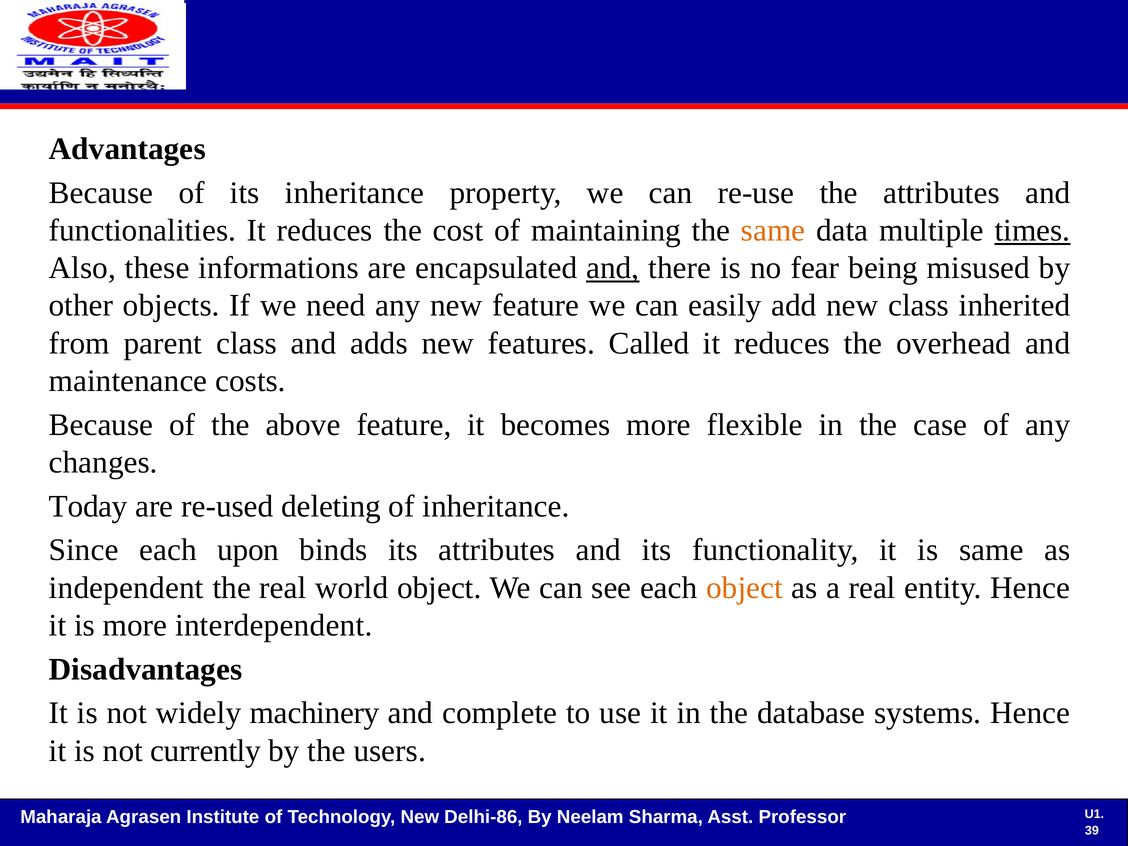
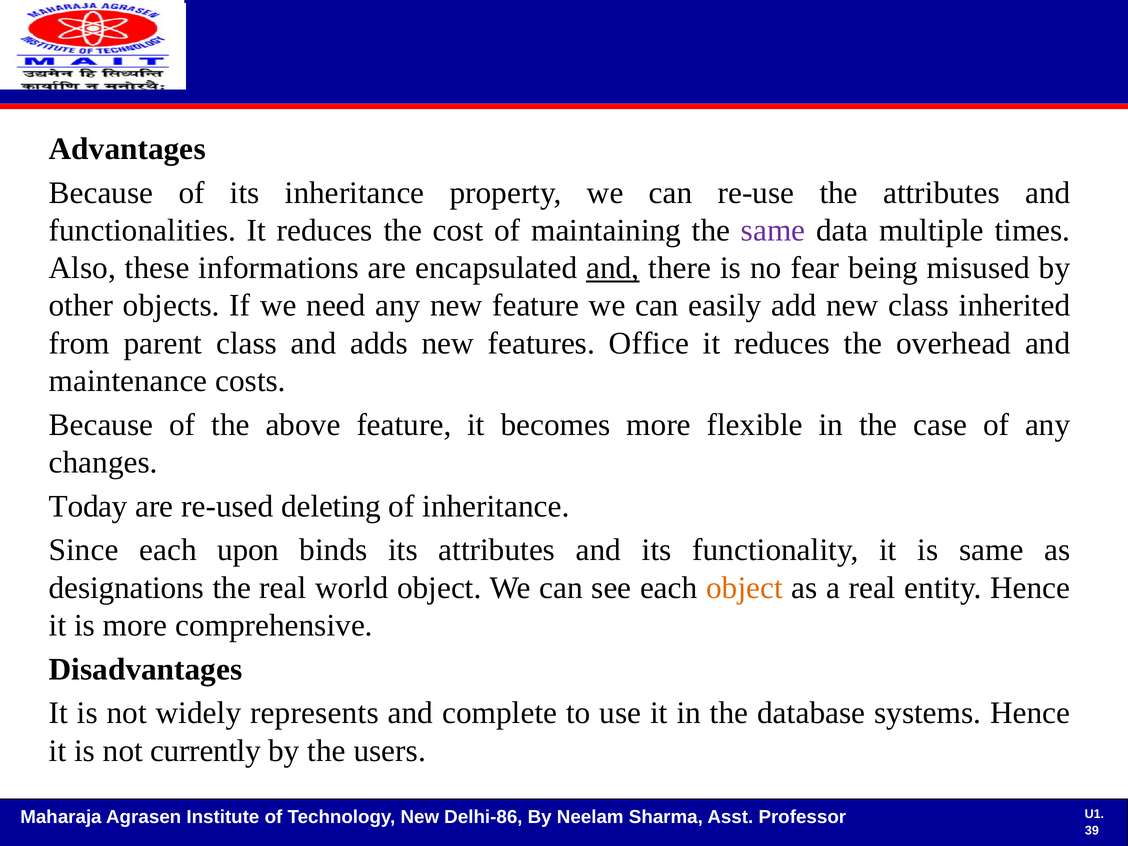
same at (773, 230) colour: orange -> purple
times underline: present -> none
Called: Called -> Office
independent: independent -> designations
interdependent: interdependent -> comprehensive
machinery: machinery -> represents
